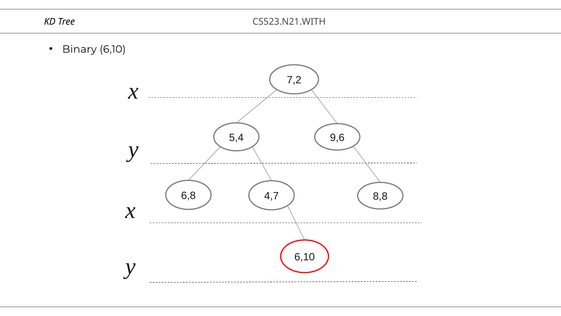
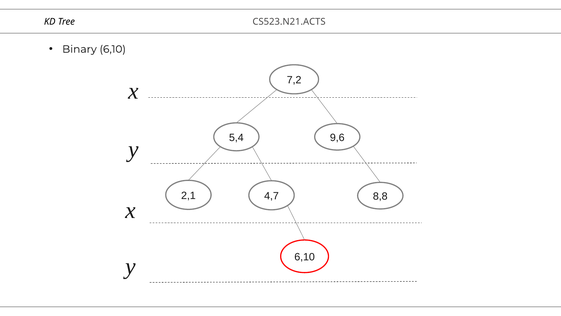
CS523.N21.WITH: CS523.N21.WITH -> CS523.N21.ACTS
6,8: 6,8 -> 2,1
